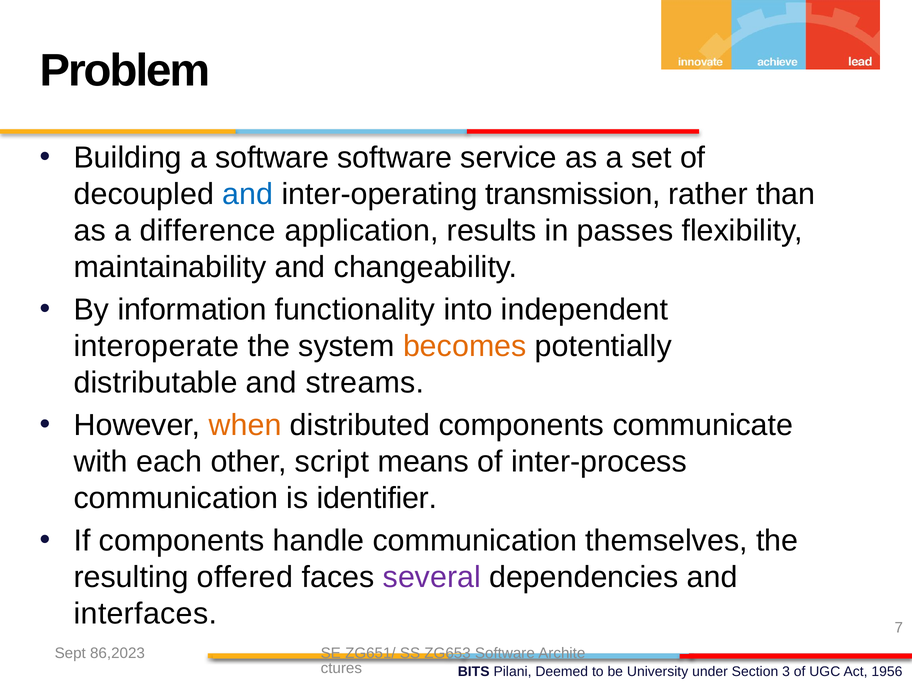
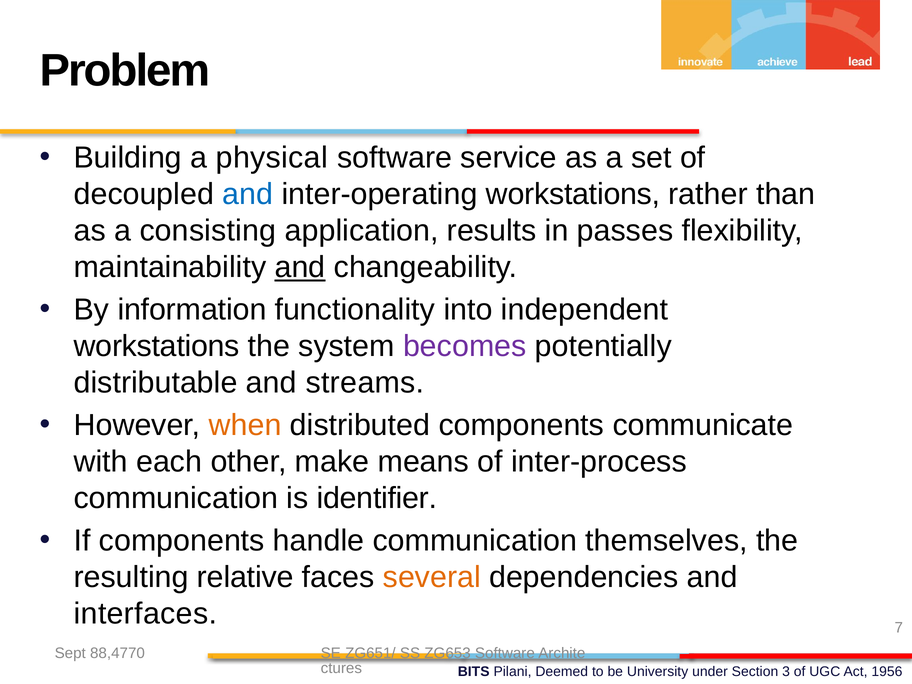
a software: software -> physical
inter-operating transmission: transmission -> workstations
difference: difference -> consisting
and at (300, 267) underline: none -> present
interoperate at (156, 346): interoperate -> workstations
becomes colour: orange -> purple
script: script -> make
offered: offered -> relative
several colour: purple -> orange
86,2023: 86,2023 -> 88,4770
